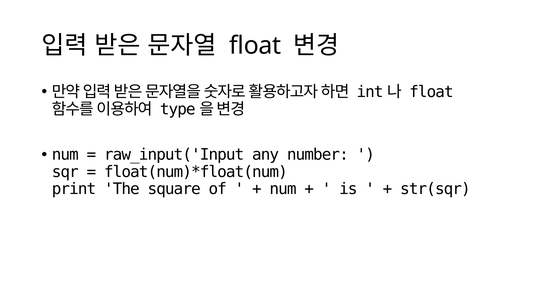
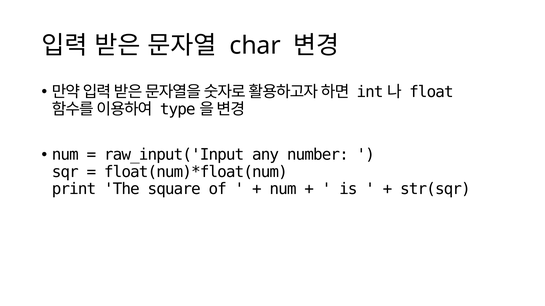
float at (255, 46): float -> char
